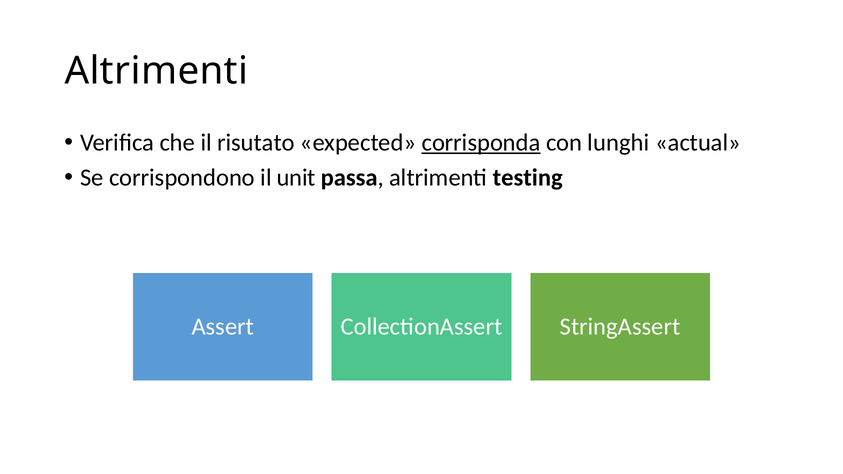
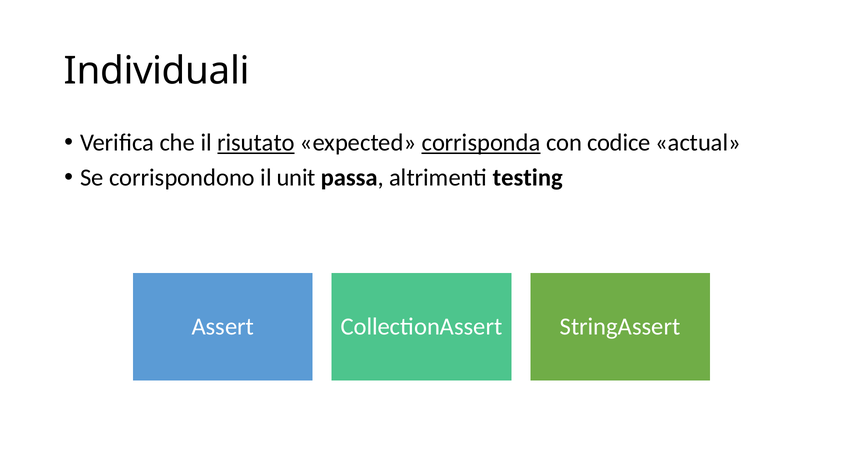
Altrimenti at (156, 71): Altrimenti -> Individuali
risutato underline: none -> present
lunghi: lunghi -> codice
